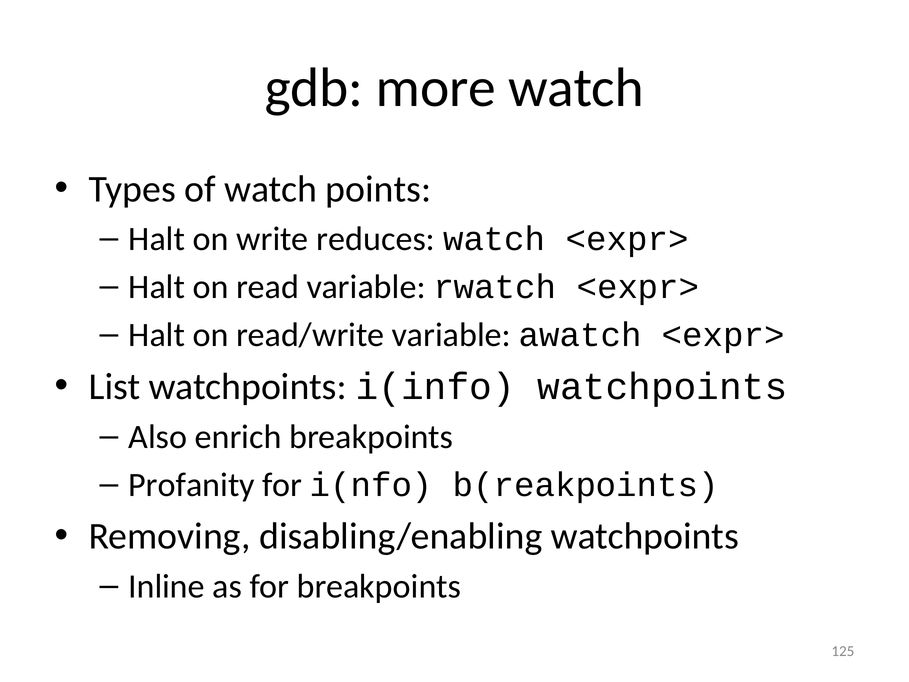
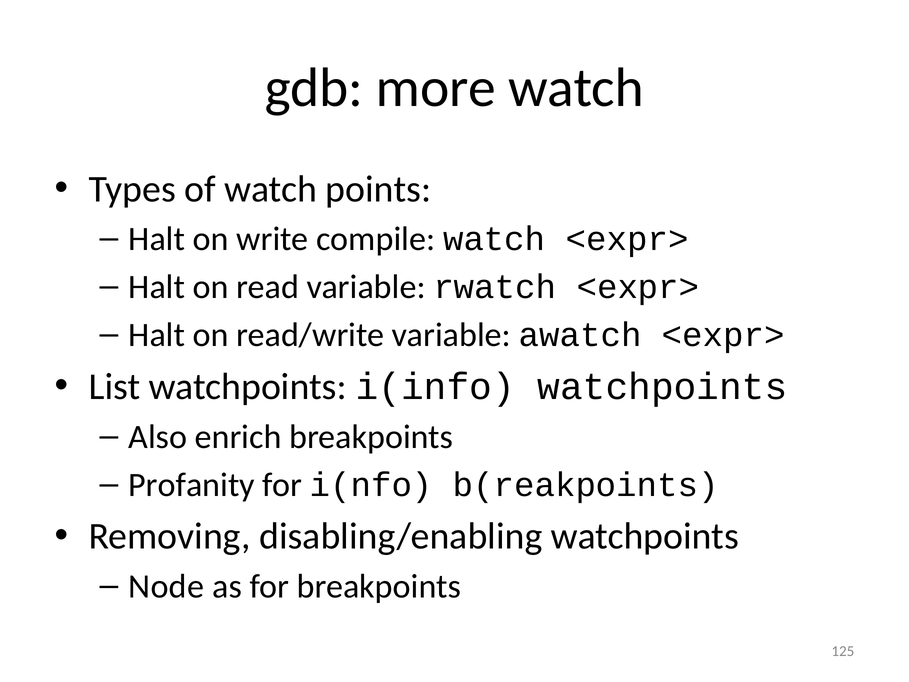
reduces: reduces -> compile
Inline: Inline -> Node
